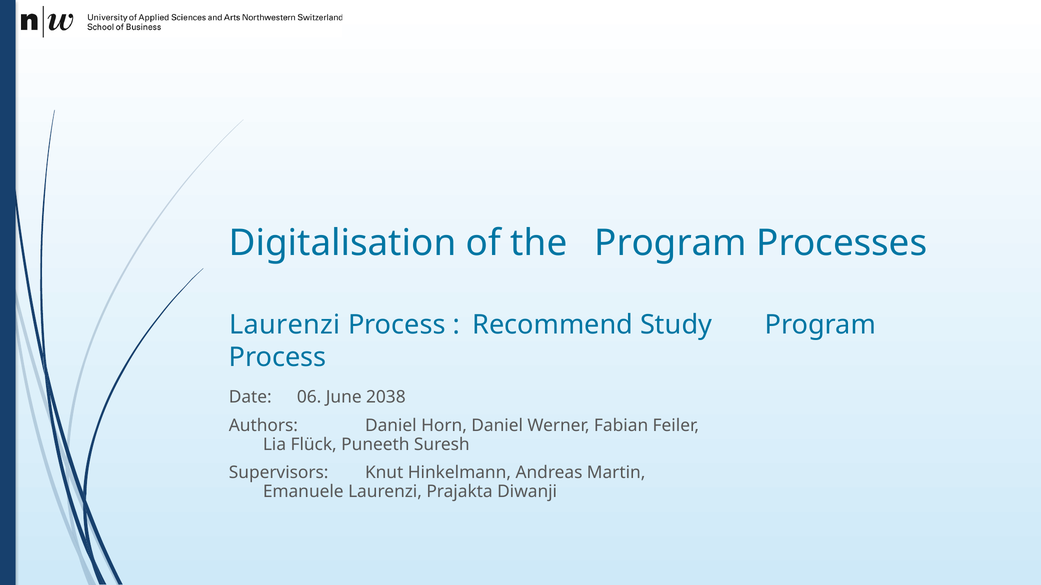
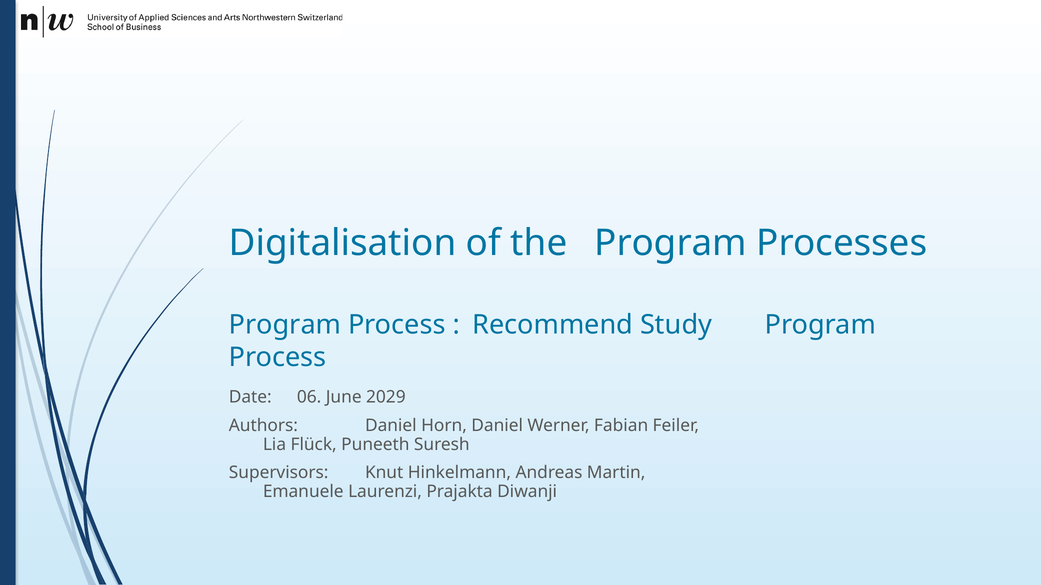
Laurenzi at (285, 325): Laurenzi -> Program
2038: 2038 -> 2029
